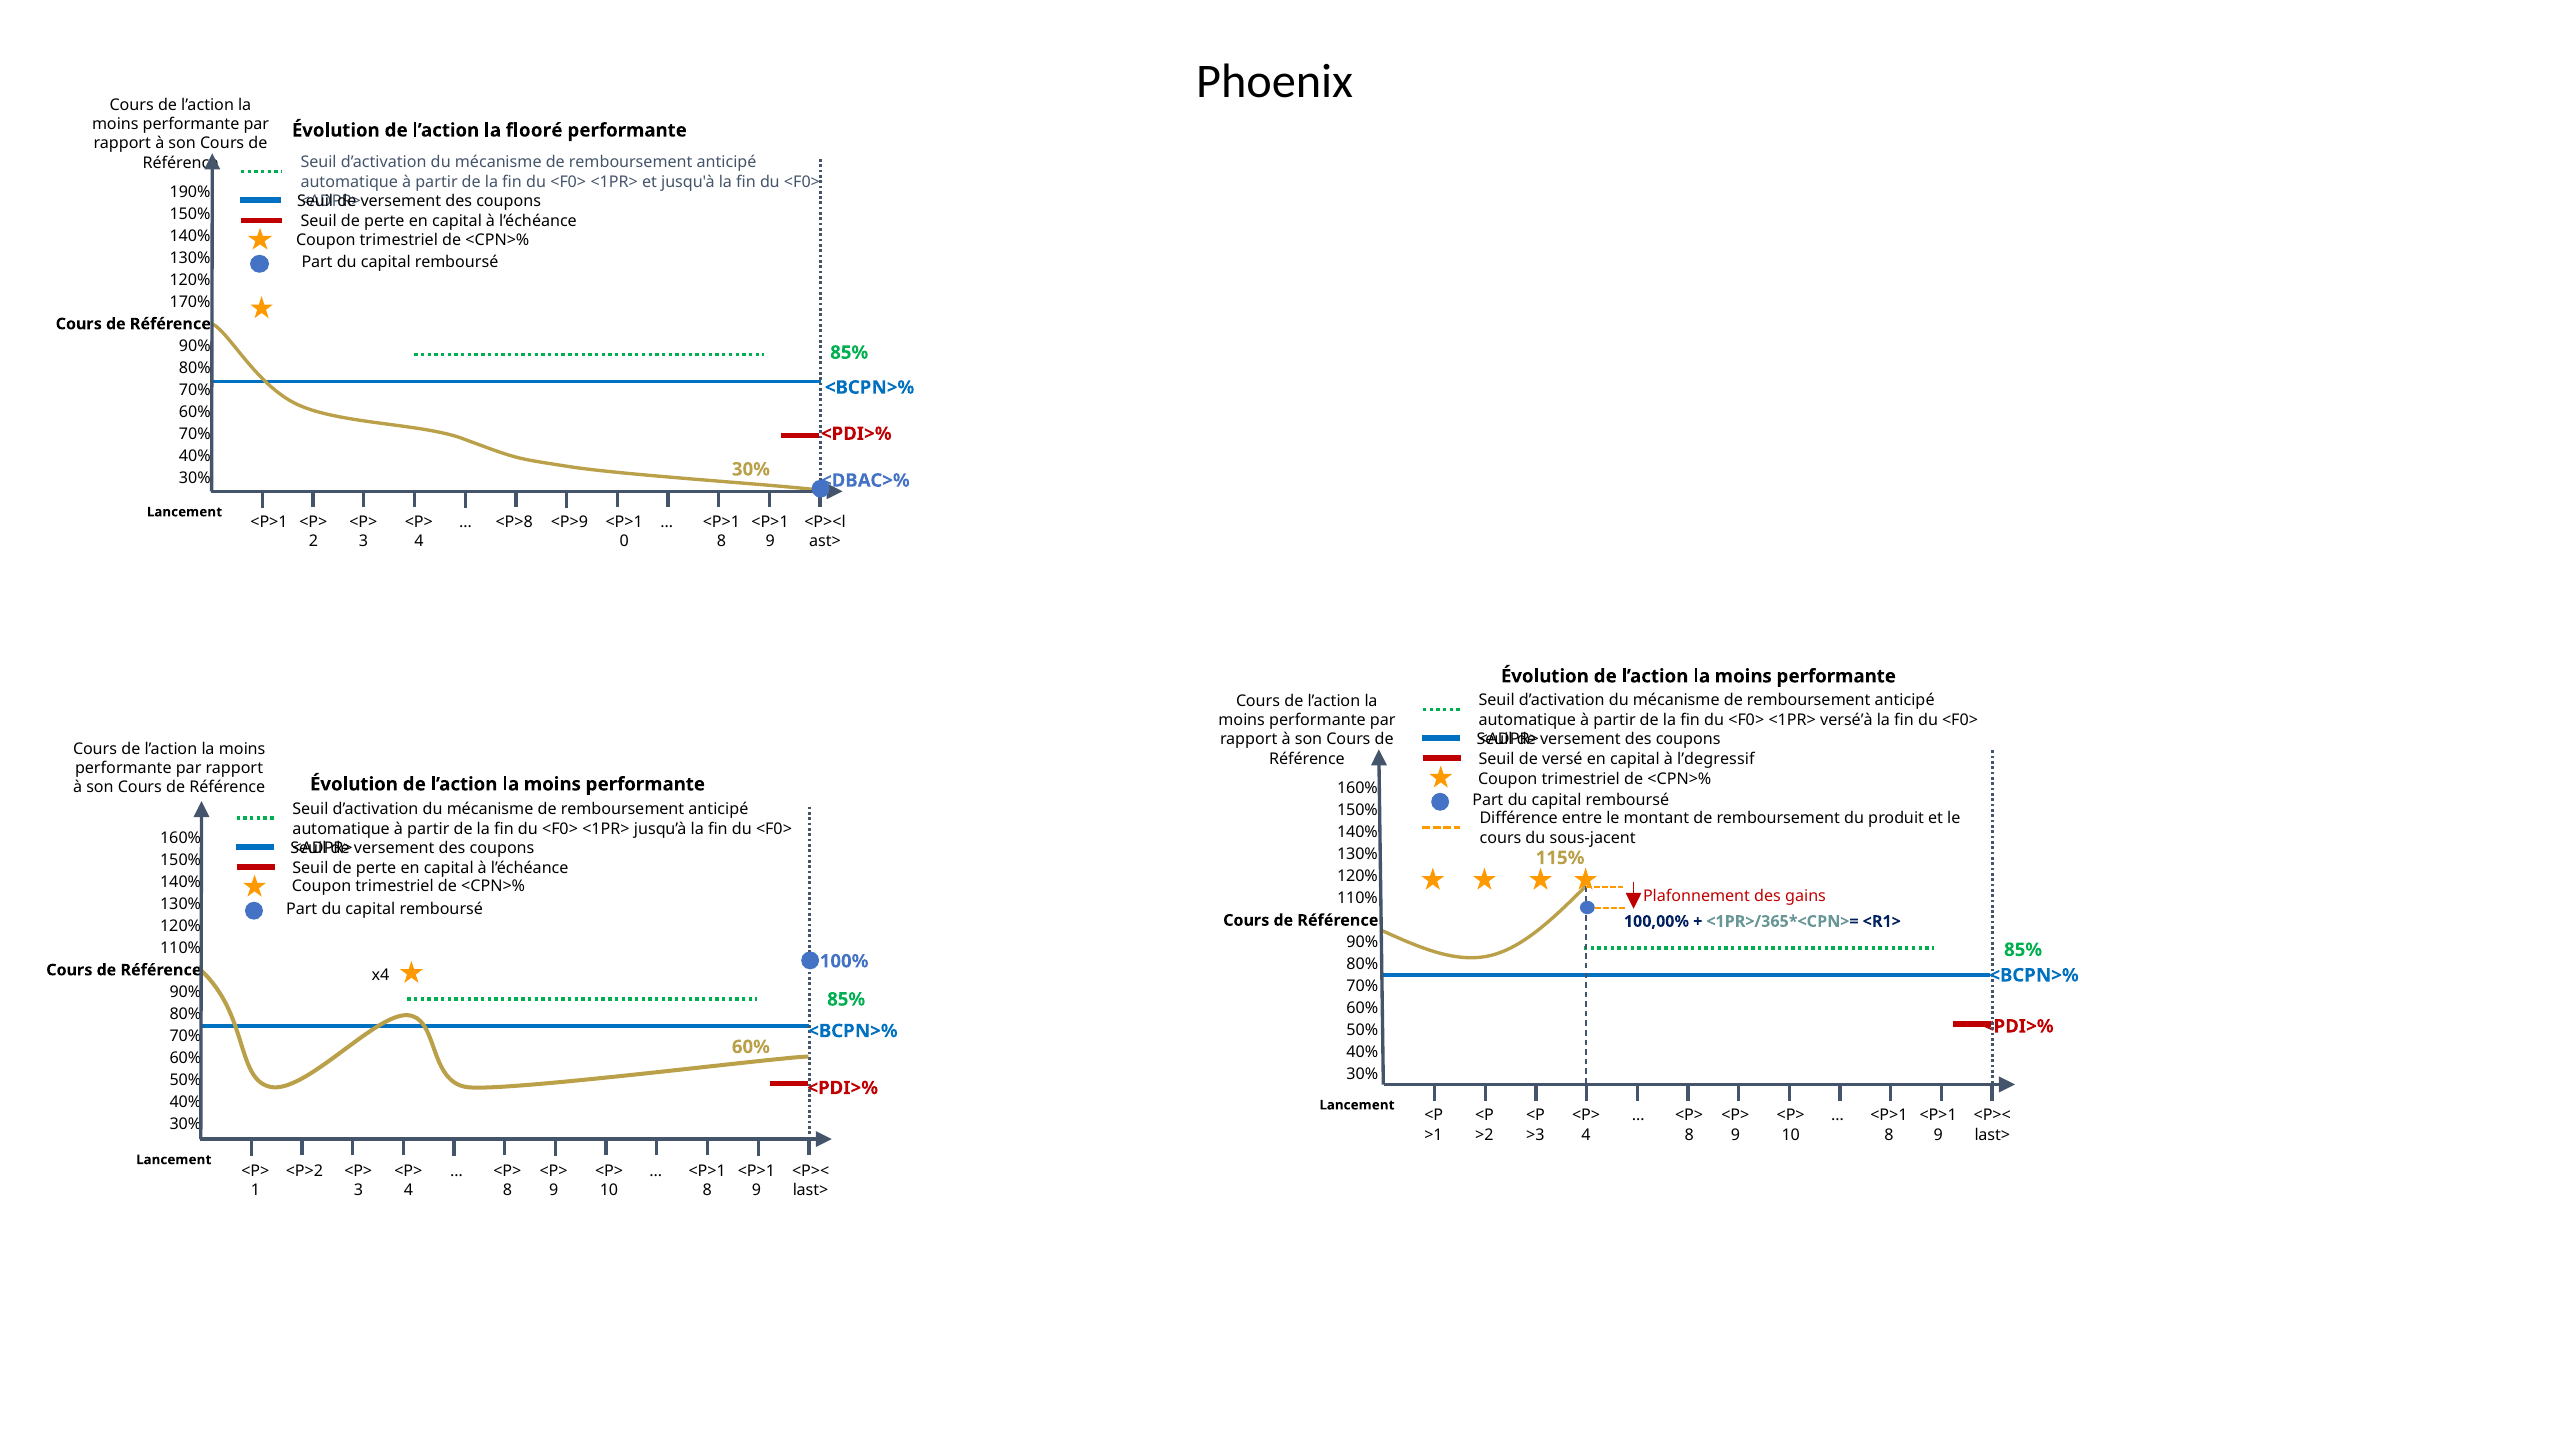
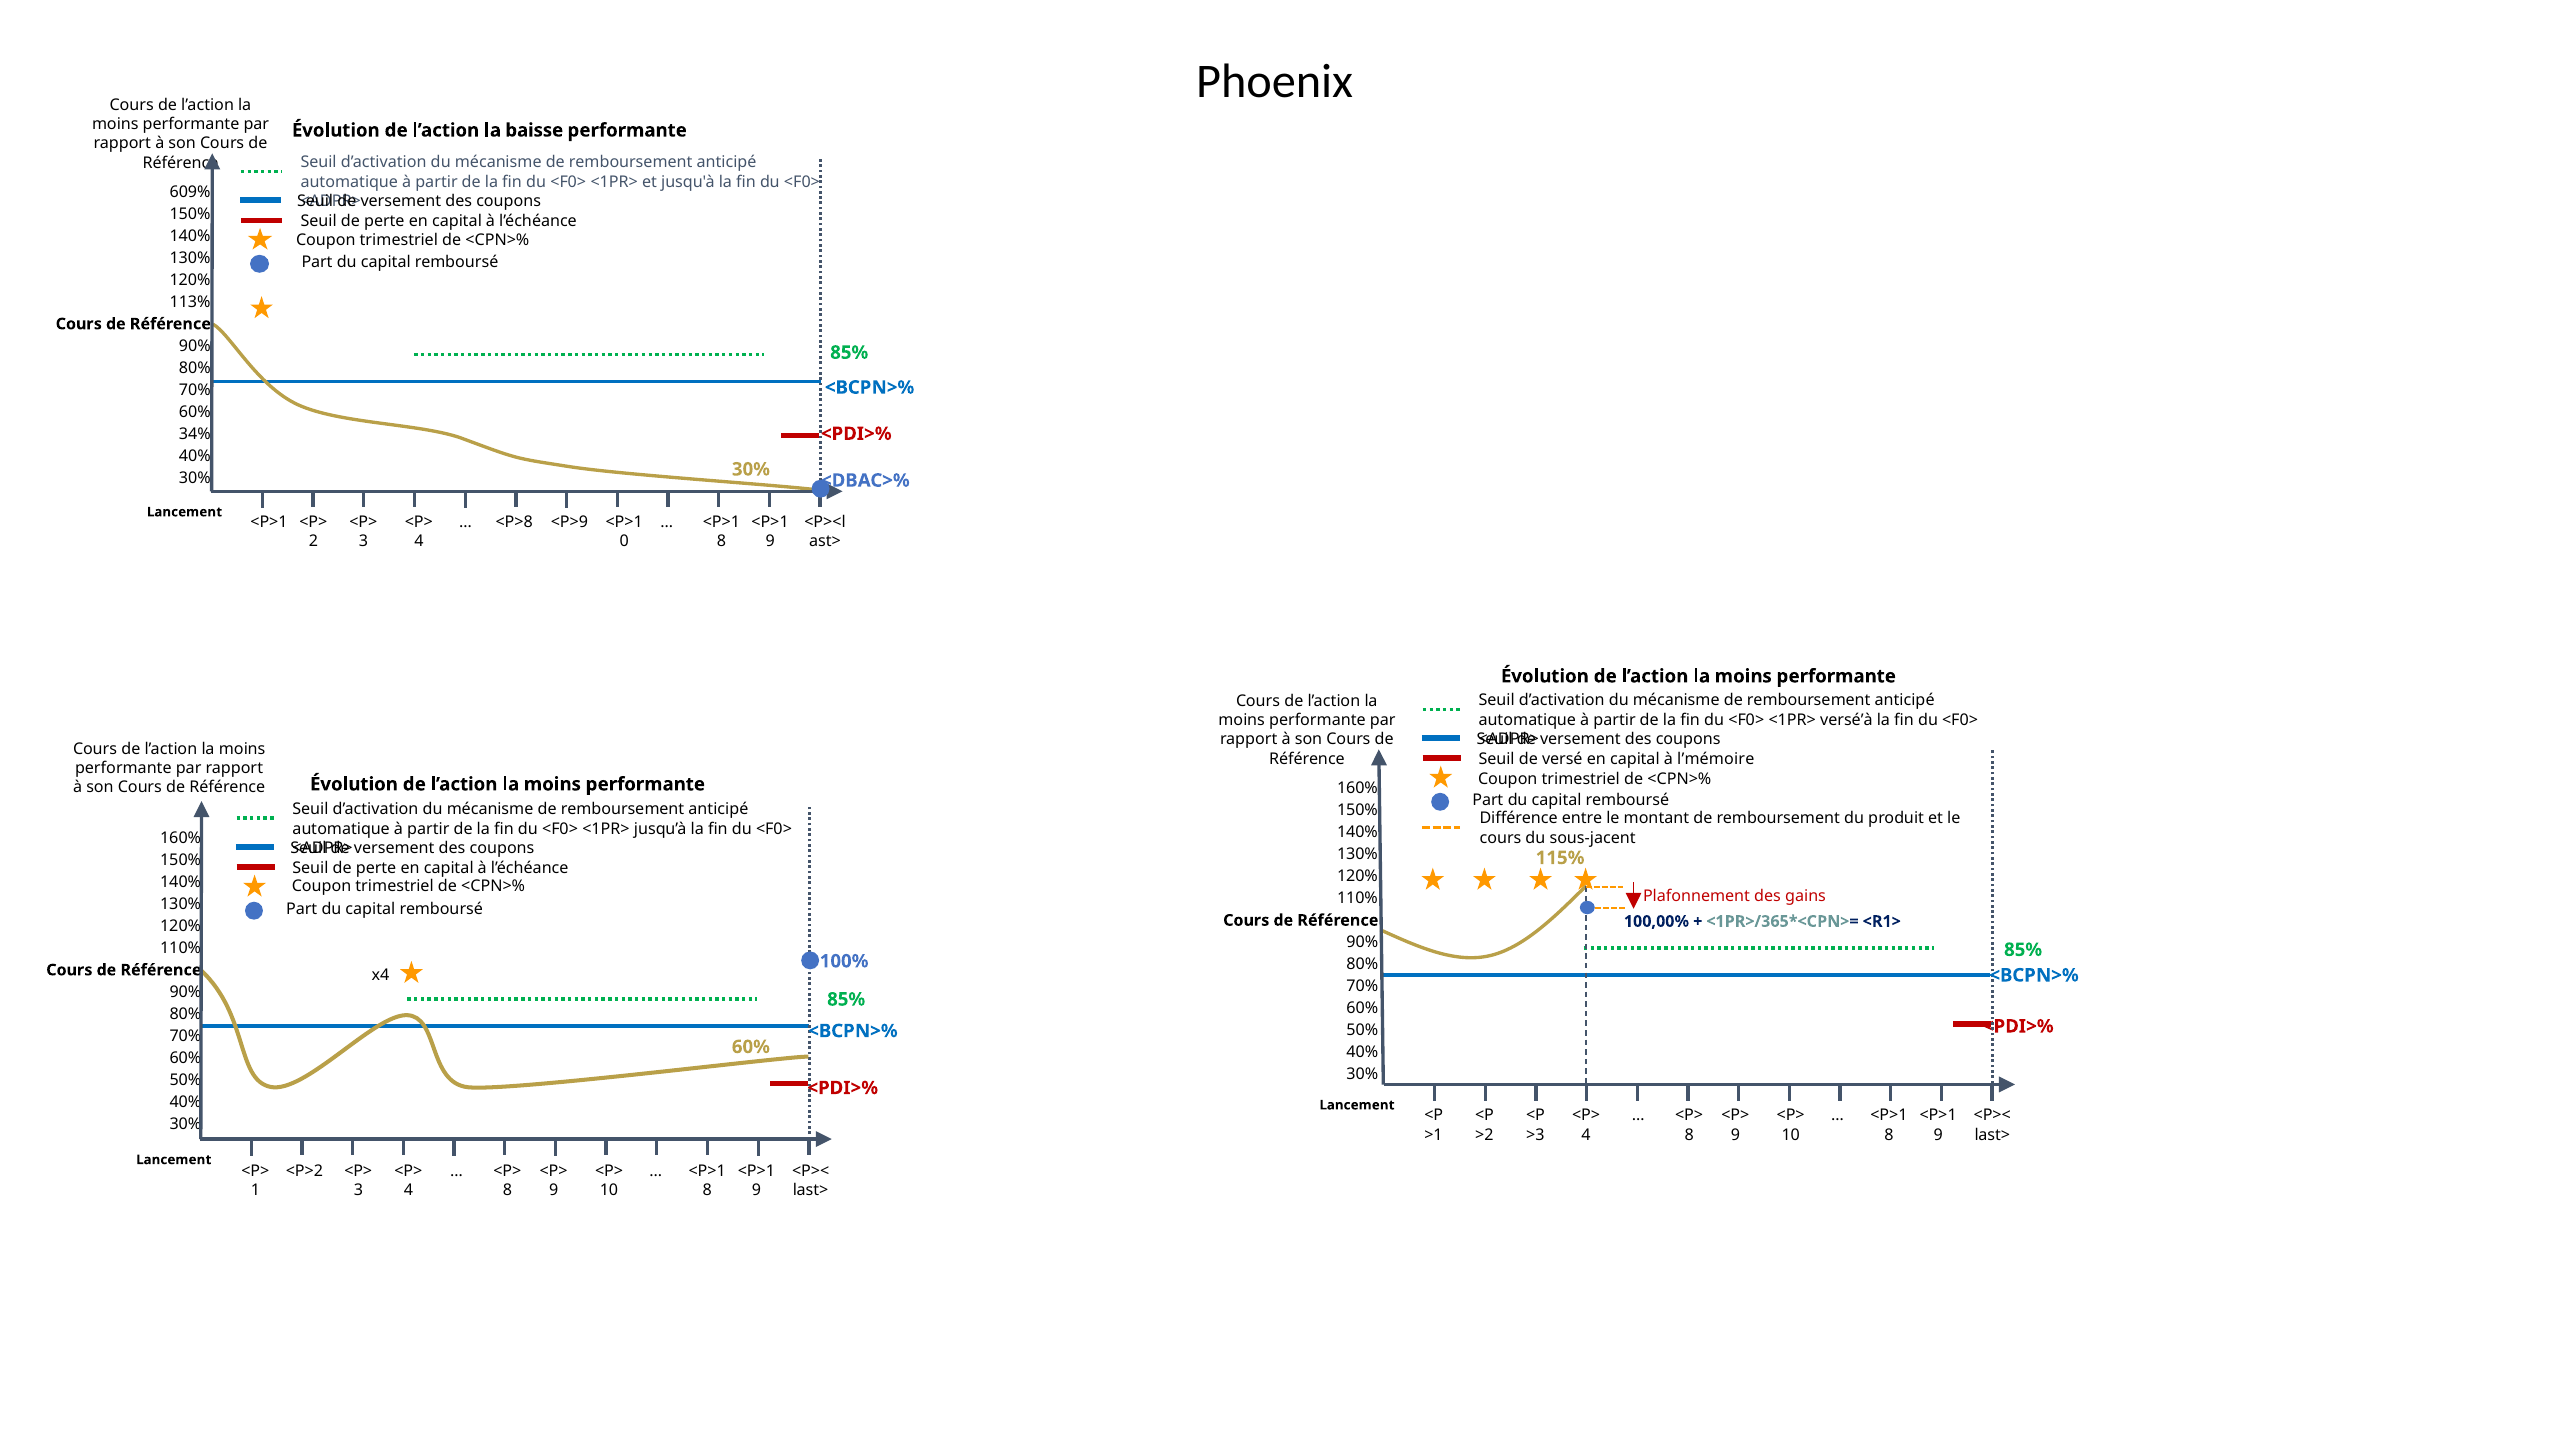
flooré: flooré -> baisse
190%: 190% -> 609%
170%: 170% -> 113%
70% at (195, 434): 70% -> 34%
l’degressif: l’degressif -> l’mémoire
